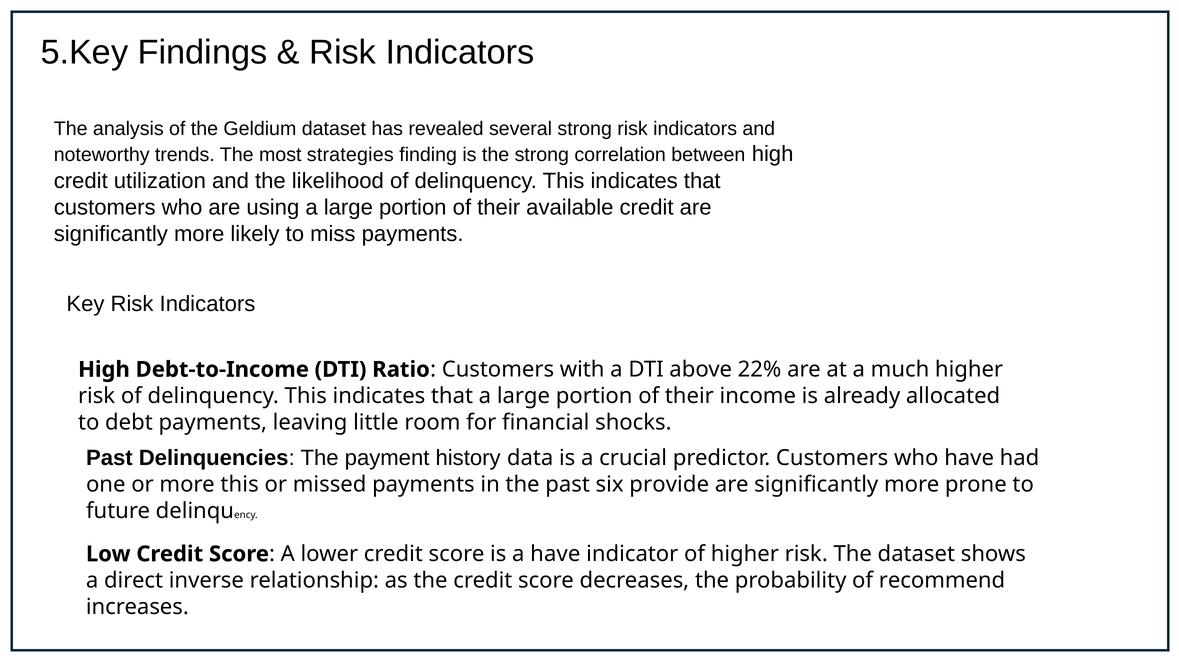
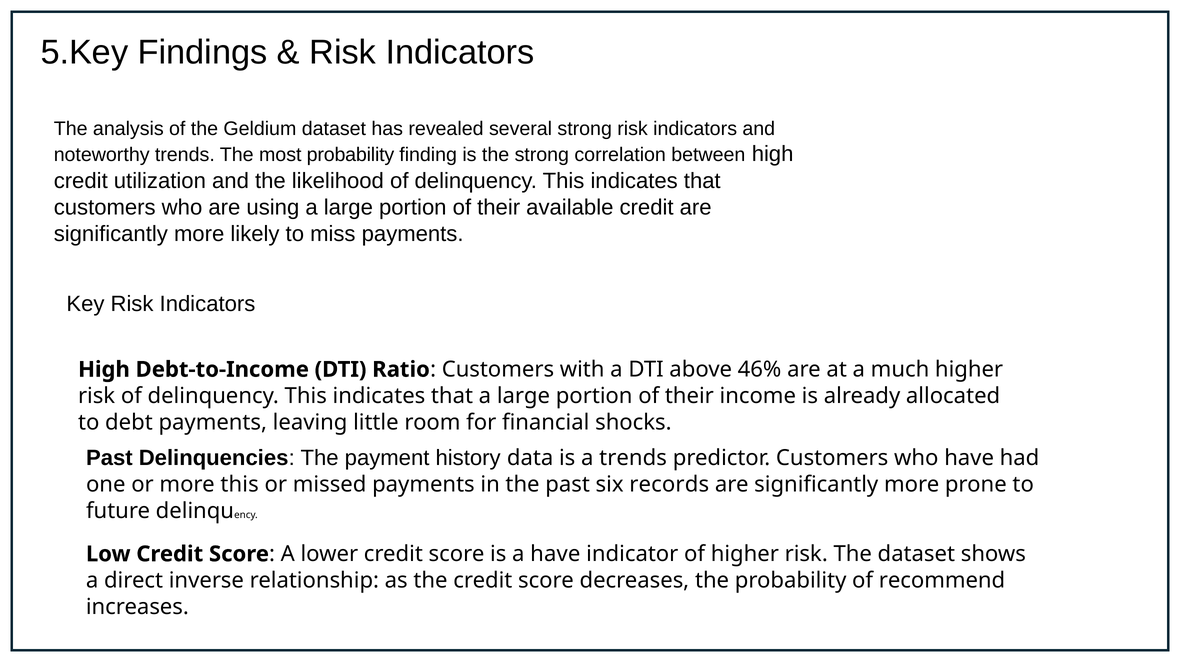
most strategies: strategies -> probability
22%: 22% -> 46%
a crucial: crucial -> trends
provide: provide -> records
